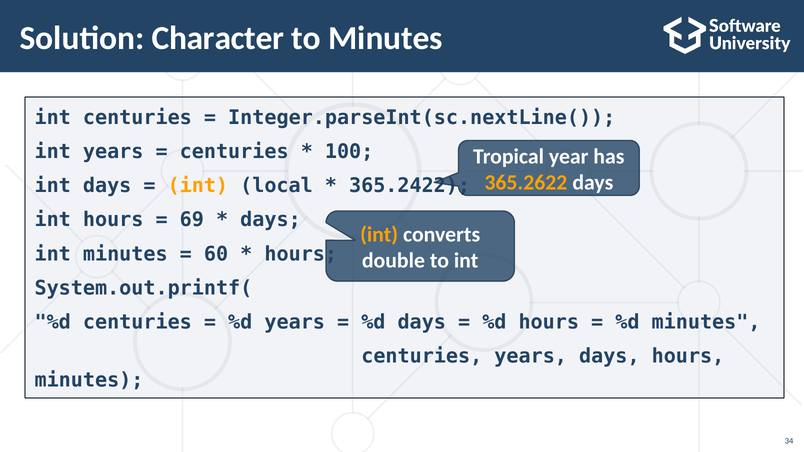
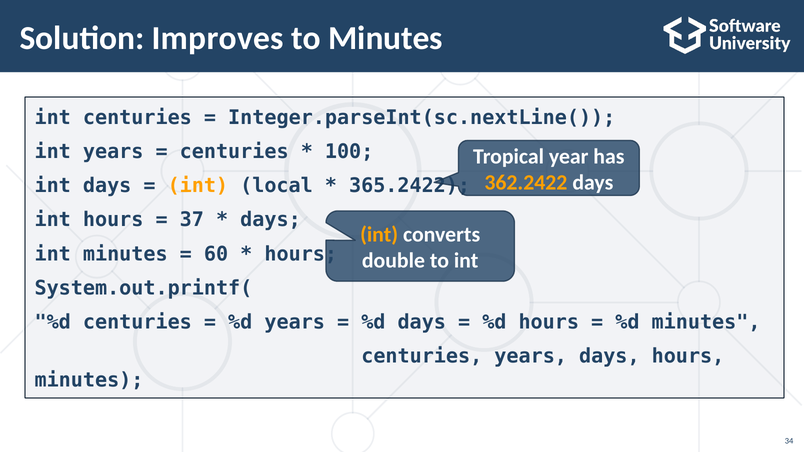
Character: Character -> Improves
365.2622: 365.2622 -> 362.2422
69: 69 -> 37
